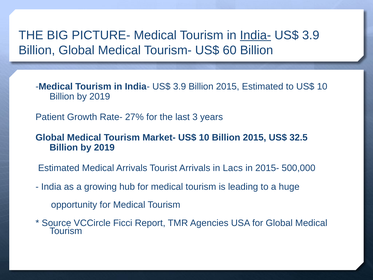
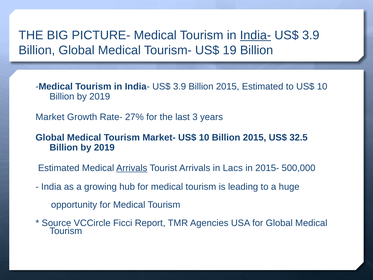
60: 60 -> 19
Patient: Patient -> Market
Arrivals at (132, 168) underline: none -> present
